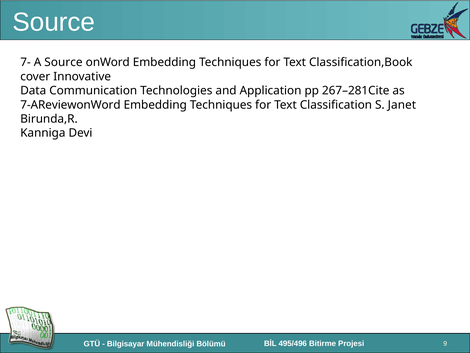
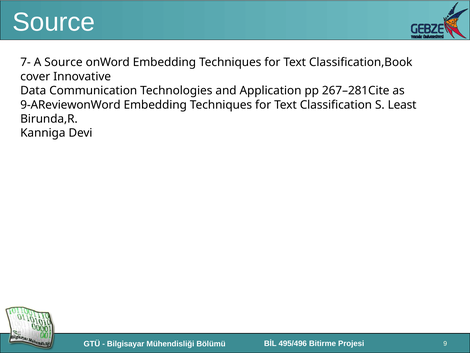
7-AReviewonWord: 7-AReviewonWord -> 9-AReviewonWord
Janet: Janet -> Least
